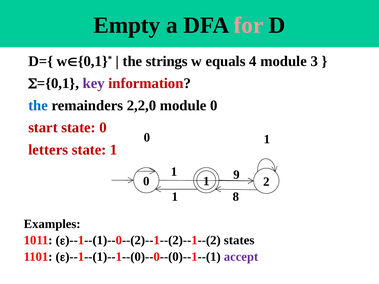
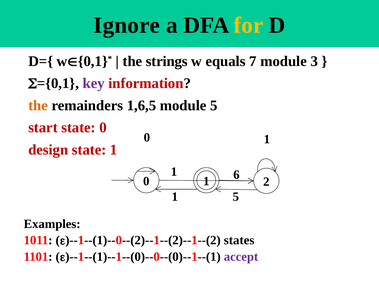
Empty: Empty -> Ignore
for colour: pink -> yellow
4: 4 -> 7
the at (38, 106) colour: blue -> orange
2,2,0: 2,2,0 -> 1,6,5
module 0: 0 -> 5
letters: letters -> design
9: 9 -> 6
1 8: 8 -> 5
